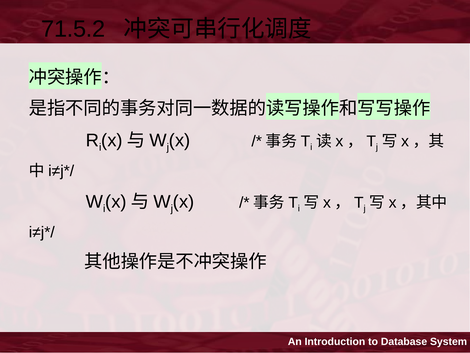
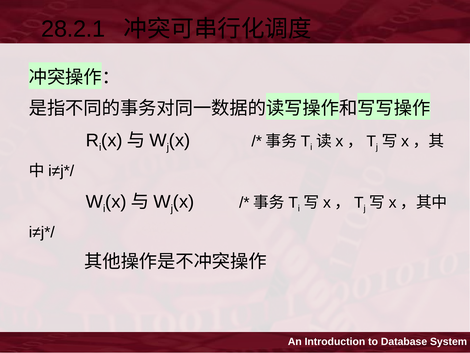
71.5.2: 71.5.2 -> 28.2.1
